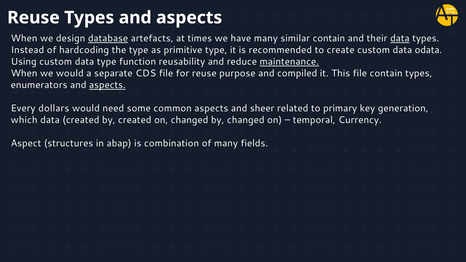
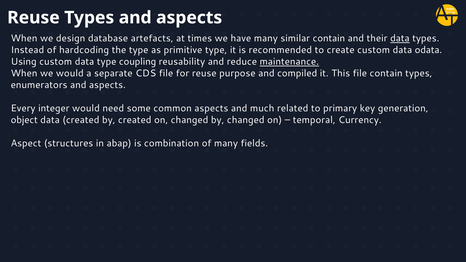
database underline: present -> none
function: function -> coupling
aspects at (107, 85) underline: present -> none
dollars: dollars -> integer
sheer: sheer -> much
which: which -> object
